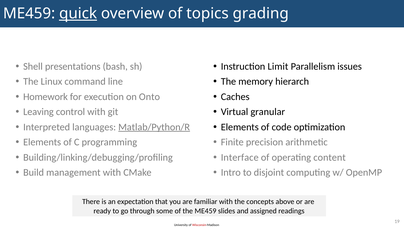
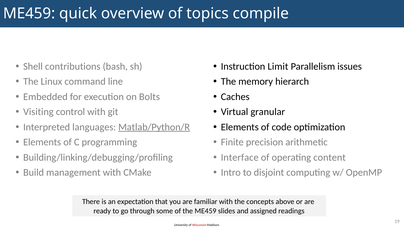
quick underline: present -> none
grading: grading -> compile
presentations: presentations -> contributions
Homework: Homework -> Embedded
Onto: Onto -> Bolts
Leaving: Leaving -> Visiting
